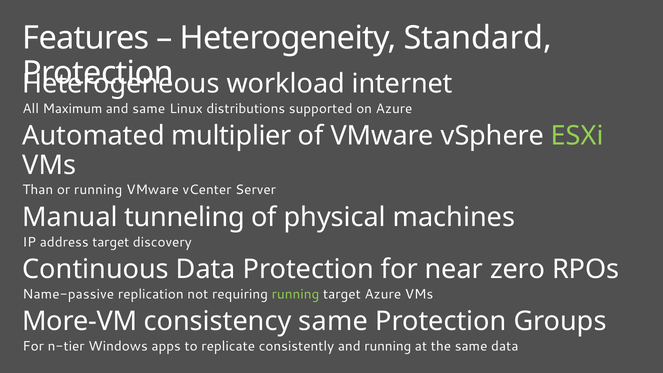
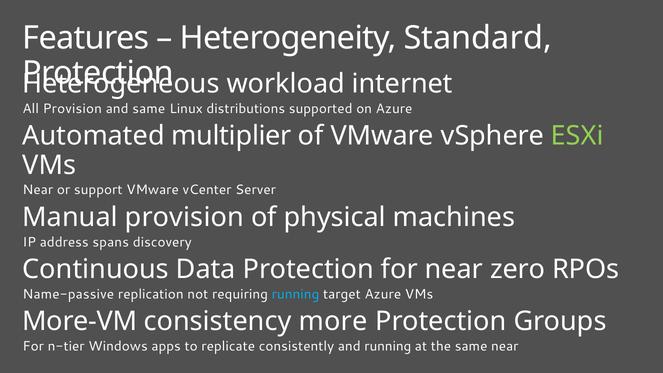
All Maximum: Maximum -> Provision
Than at (38, 190): Than -> Near
or running: running -> support
Manual tunneling: tunneling -> provision
address target: target -> spans
running at (296, 294) colour: light green -> light blue
consistency same: same -> more
same data: data -> near
